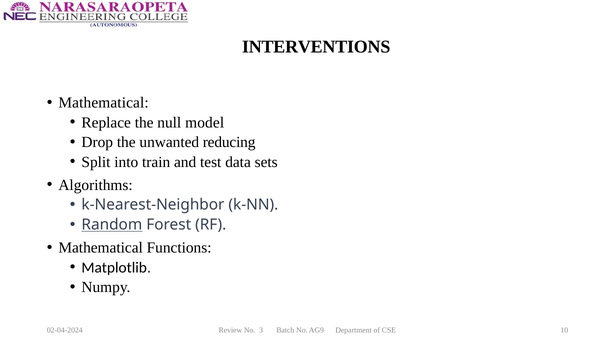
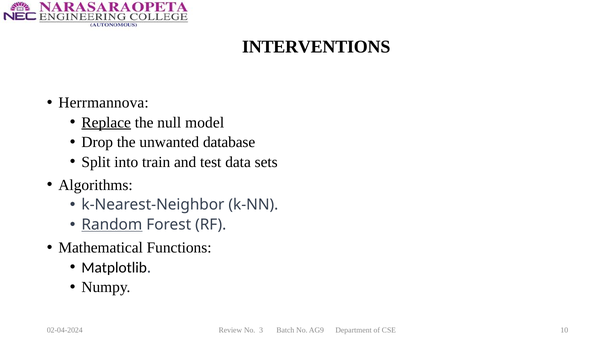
Mathematical at (104, 103): Mathematical -> Herrmannova
Replace underline: none -> present
reducing: reducing -> database
